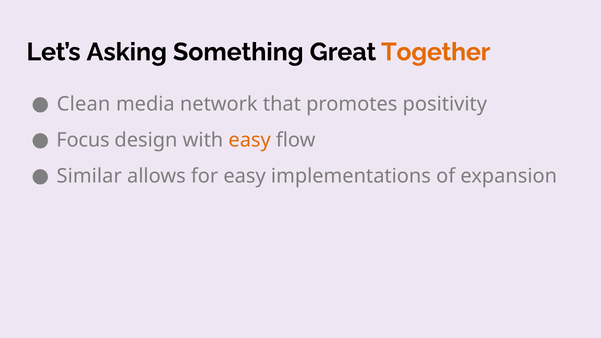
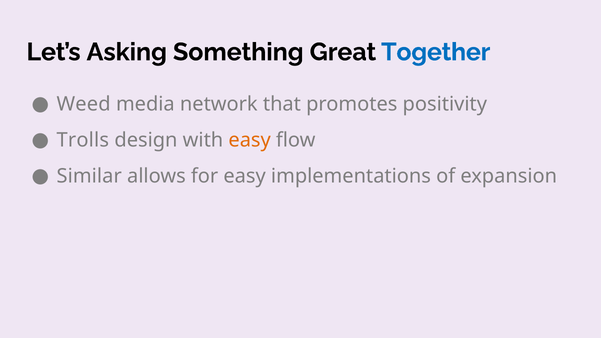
Together colour: orange -> blue
Clean: Clean -> Weed
Focus: Focus -> Trolls
